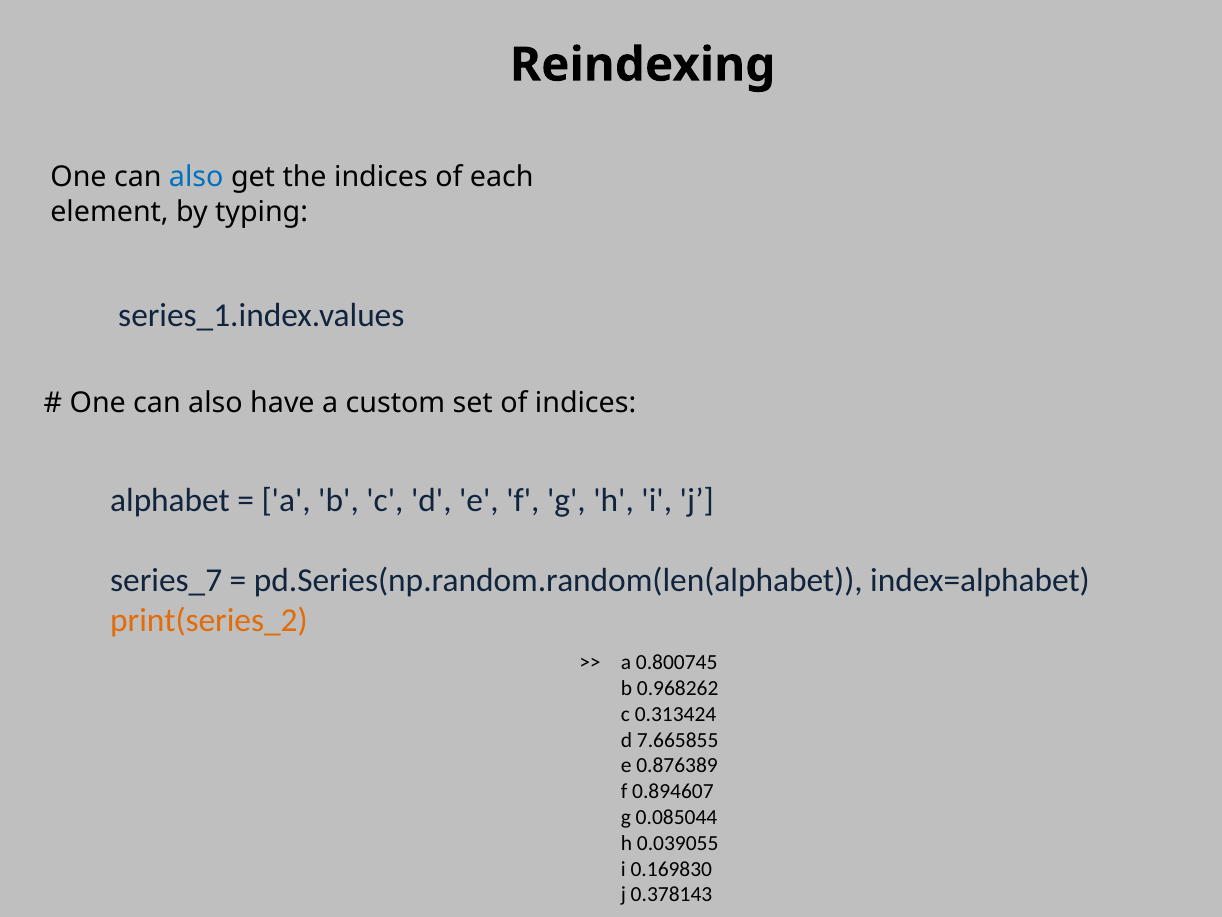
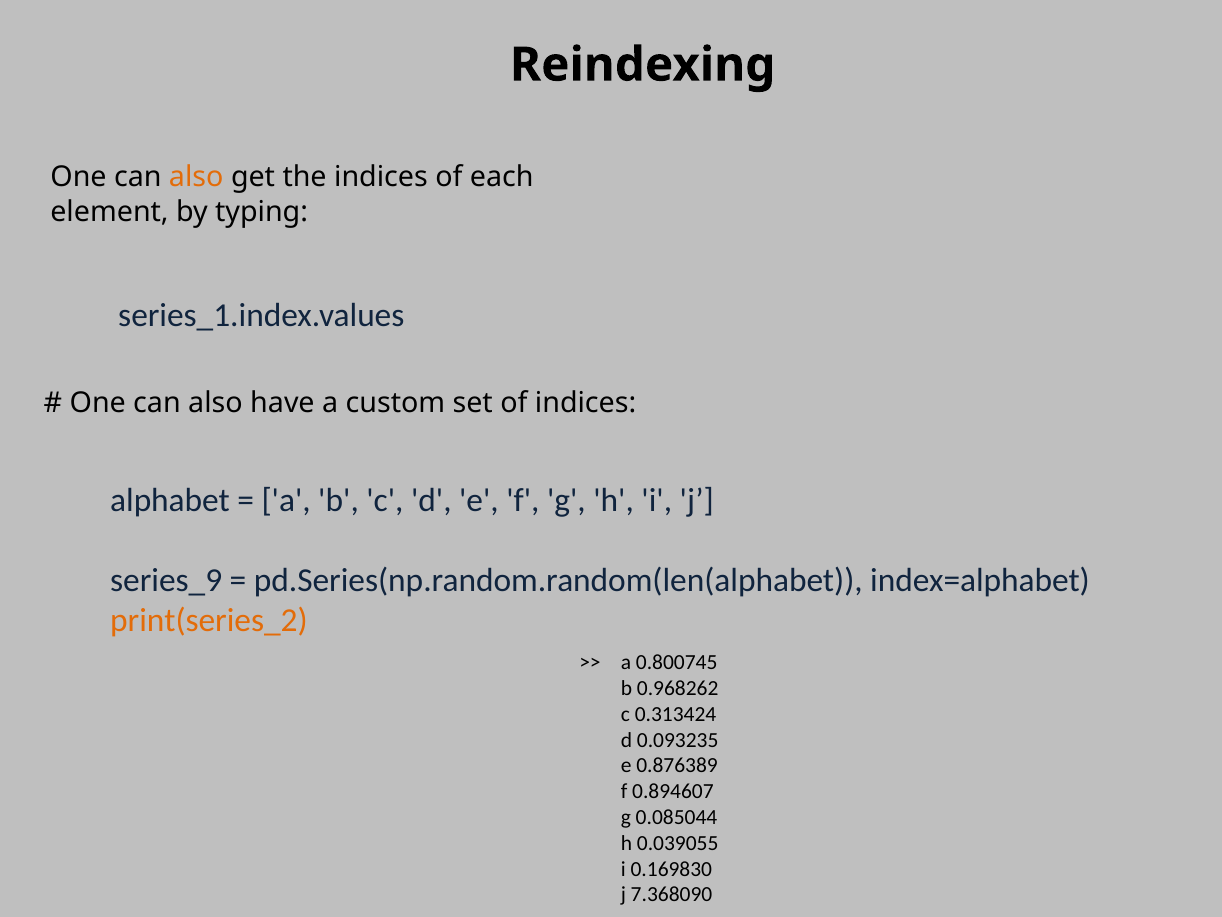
also at (196, 177) colour: blue -> orange
series_7: series_7 -> series_9
7.665855: 7.665855 -> 0.093235
0.378143: 0.378143 -> 7.368090
